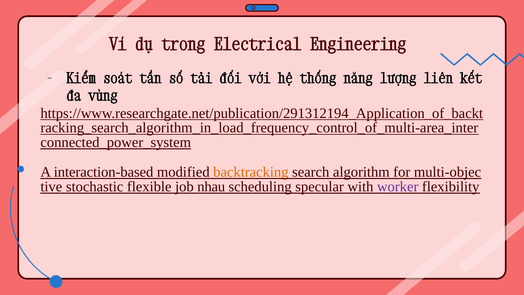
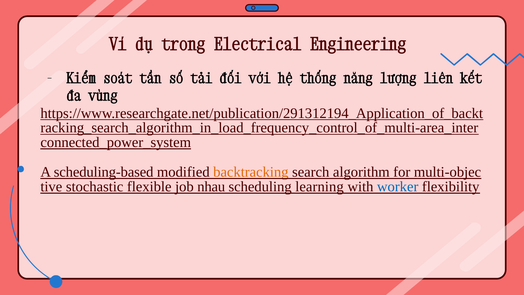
interaction-based: interaction-based -> scheduling-based
specular: specular -> learning
worker colour: purple -> blue
